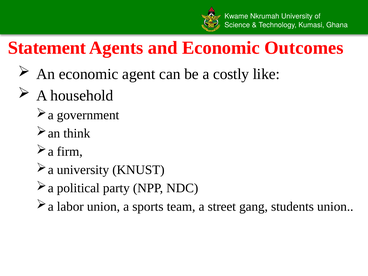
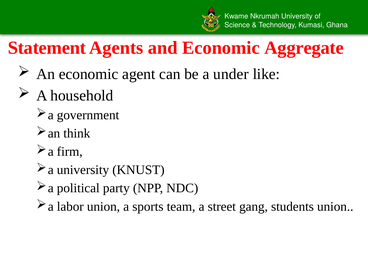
Outcomes: Outcomes -> Aggregate
costly: costly -> under
